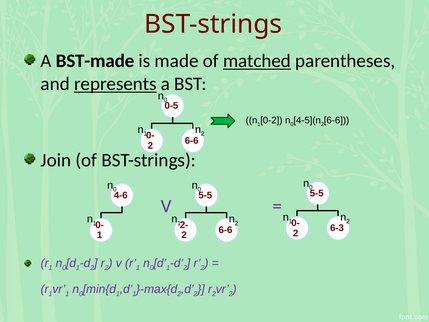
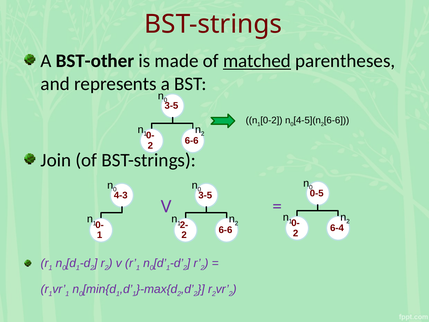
BST-made: BST-made -> BST-other
represents underline: present -> none
0-5 at (171, 106): 0-5 -> 3-5
5-5 at (317, 193): 5-5 -> 0-5
4-6: 4-6 -> 4-3
5-5 at (205, 195): 5-5 -> 3-5
6-3: 6-3 -> 6-4
